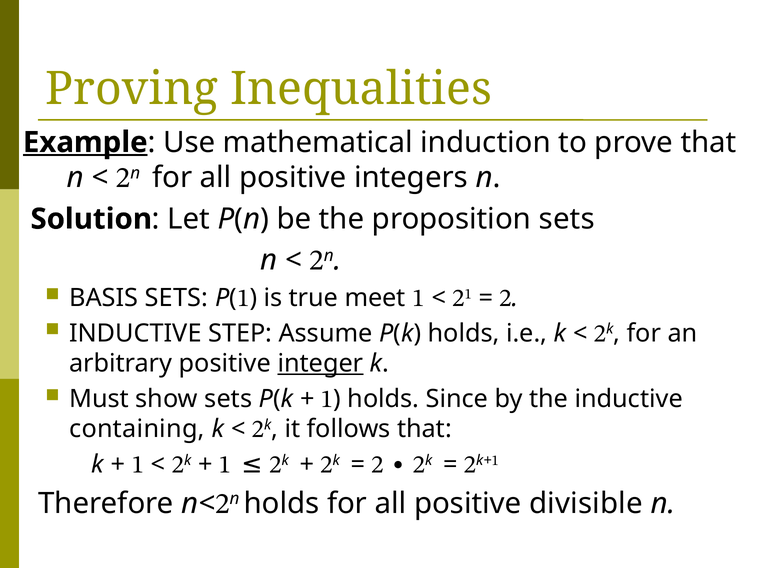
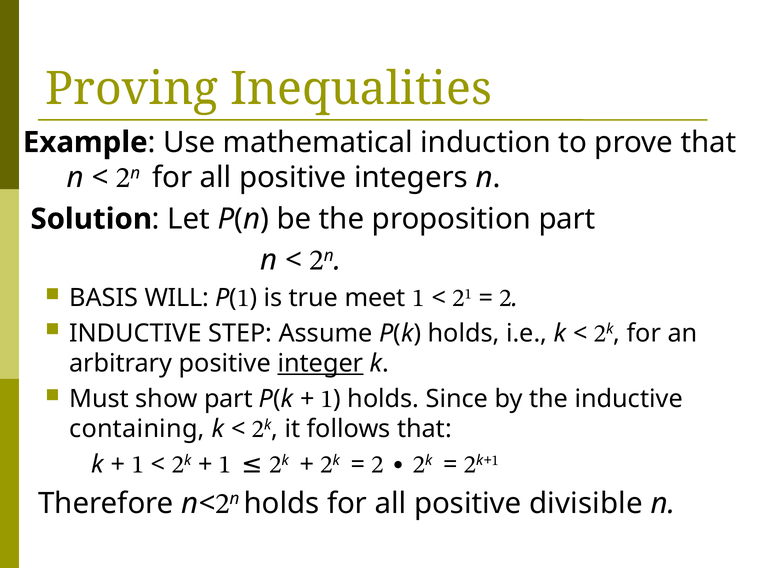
Example underline: present -> none
proposition sets: sets -> part
BASIS SETS: SETS -> WILL
show sets: sets -> part
